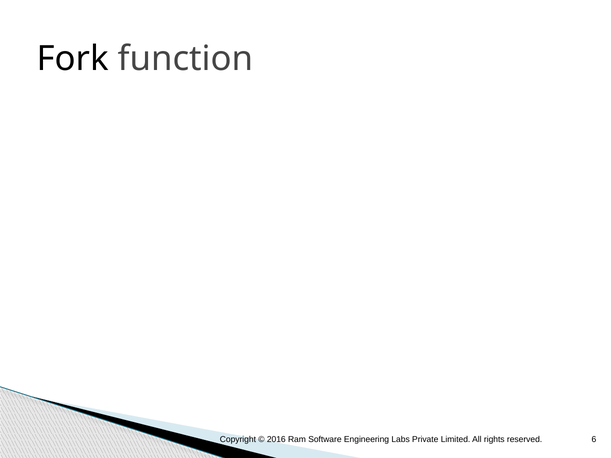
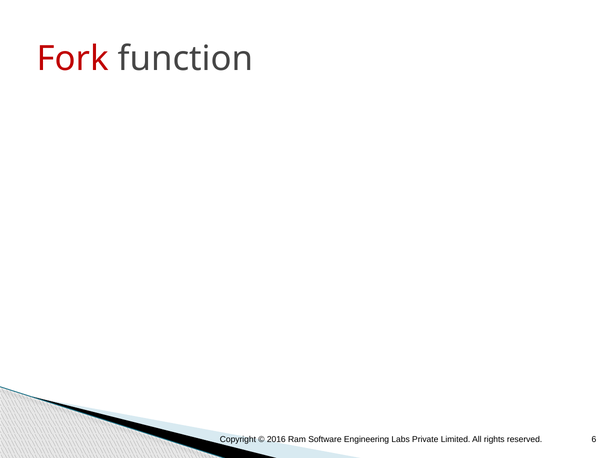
Fork colour: black -> red
